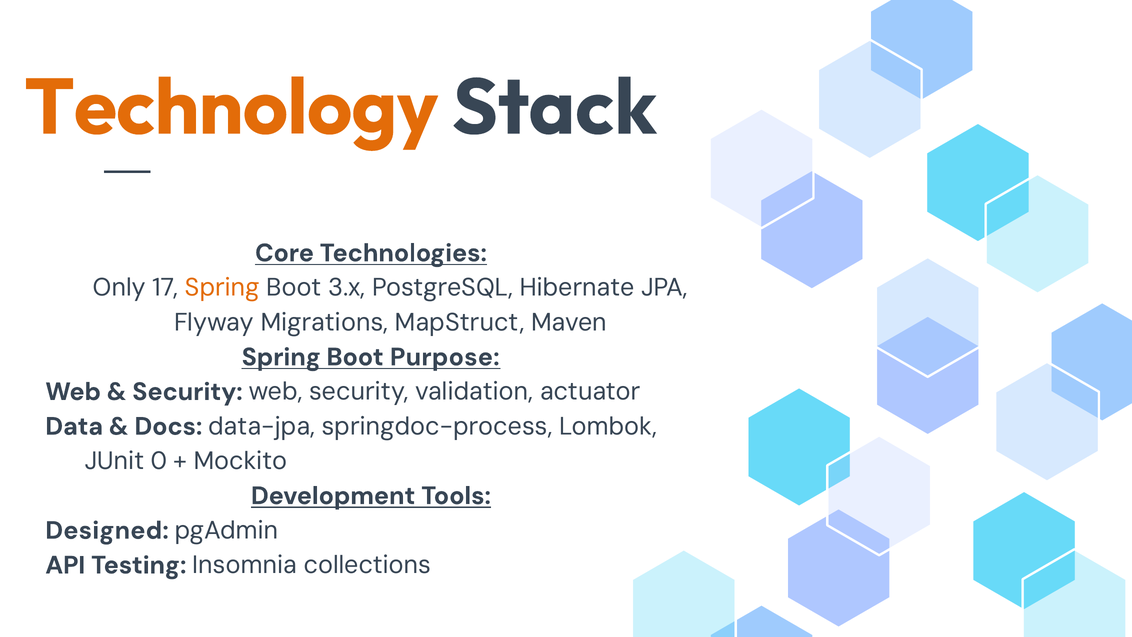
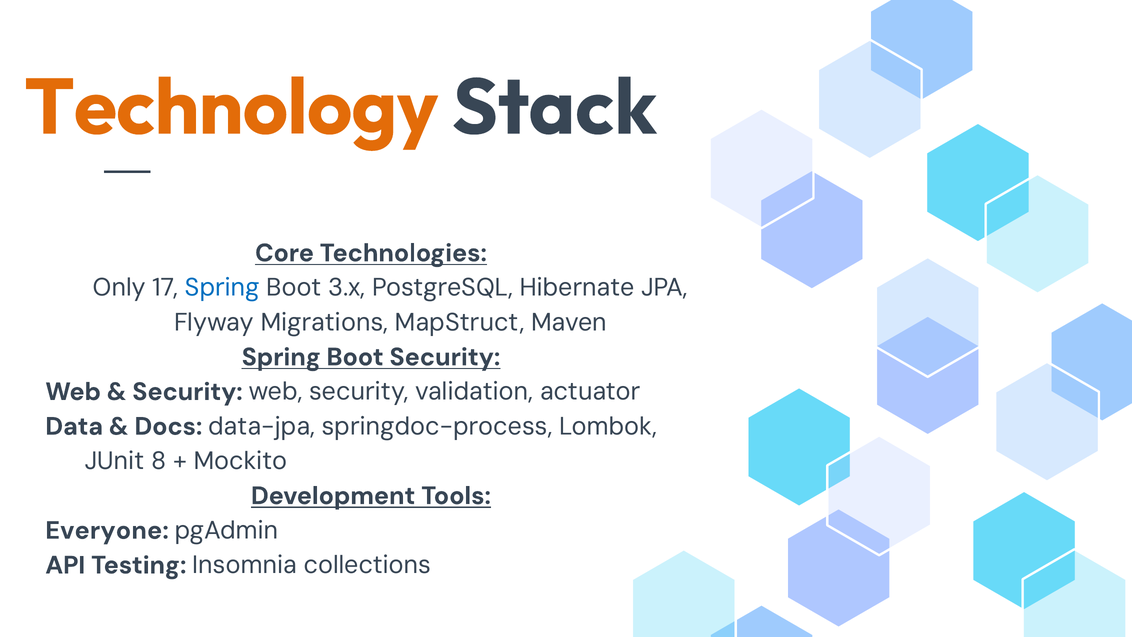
Spring at (222, 288) colour: orange -> blue
Boot Purpose: Purpose -> Security
0: 0 -> 8
Designed: Designed -> Everyone
